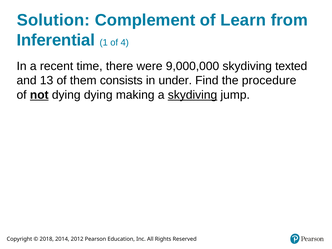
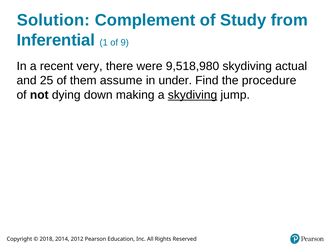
Learn: Learn -> Study
4: 4 -> 9
time: time -> very
9,000,000: 9,000,000 -> 9,518,980
texted: texted -> actual
13: 13 -> 25
consists: consists -> assume
not underline: present -> none
dying dying: dying -> down
